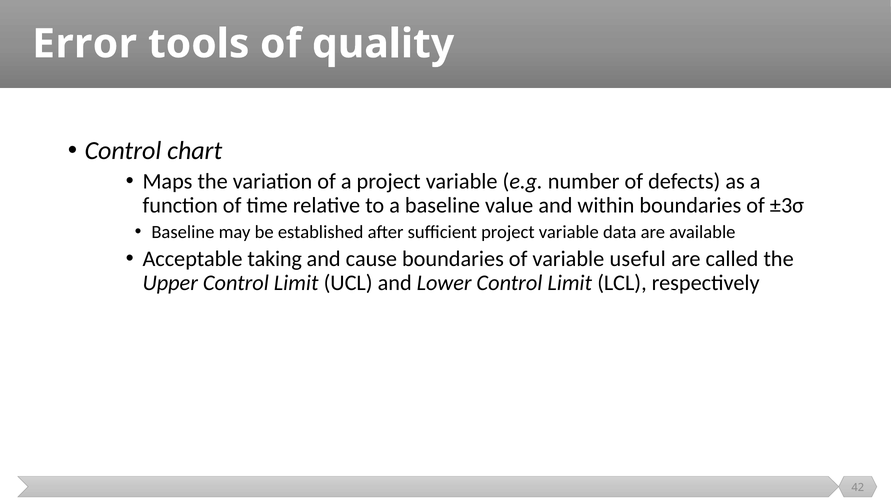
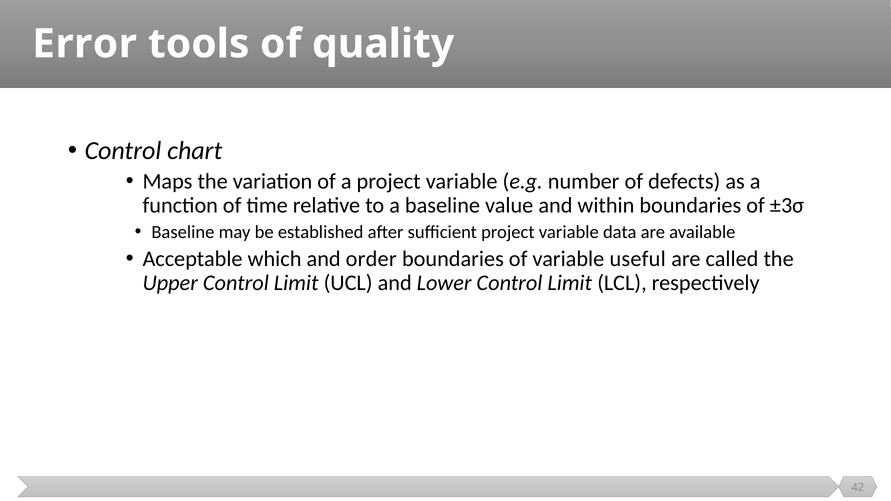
taking: taking -> which
cause: cause -> order
